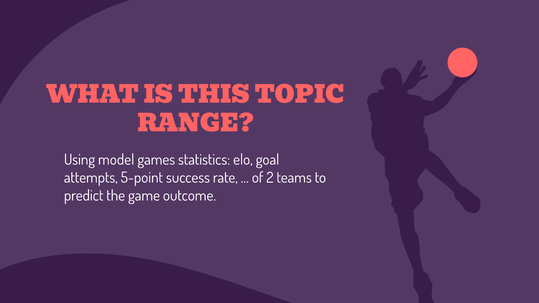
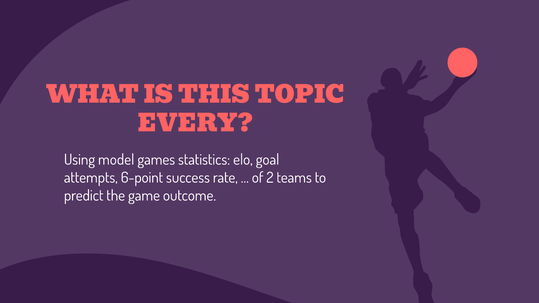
RANGE: RANGE -> EVERY
5-point: 5-point -> 6-point
